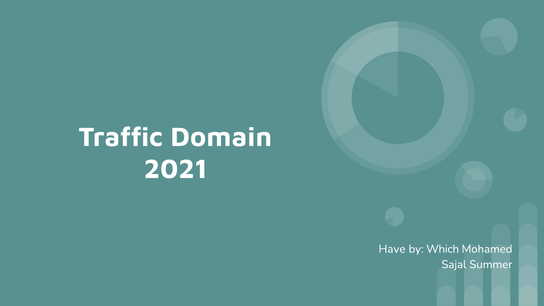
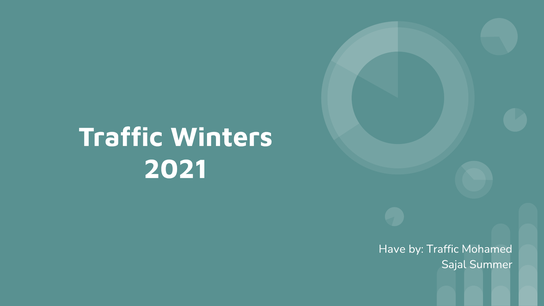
Domain: Domain -> Winters
by Which: Which -> Traffic
